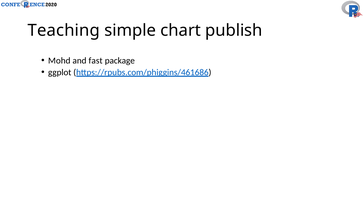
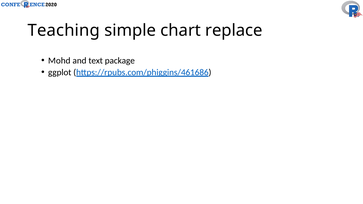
publish: publish -> replace
fast: fast -> text
